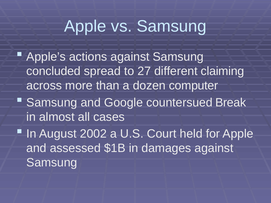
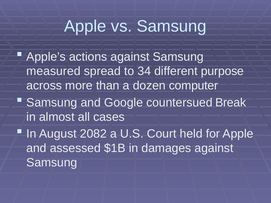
concluded: concluded -> measured
27: 27 -> 34
claiming: claiming -> purpose
2002: 2002 -> 2082
